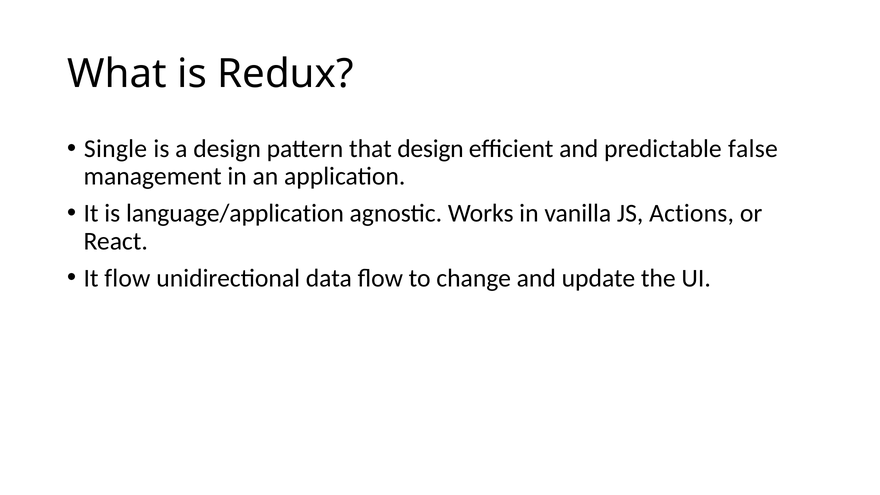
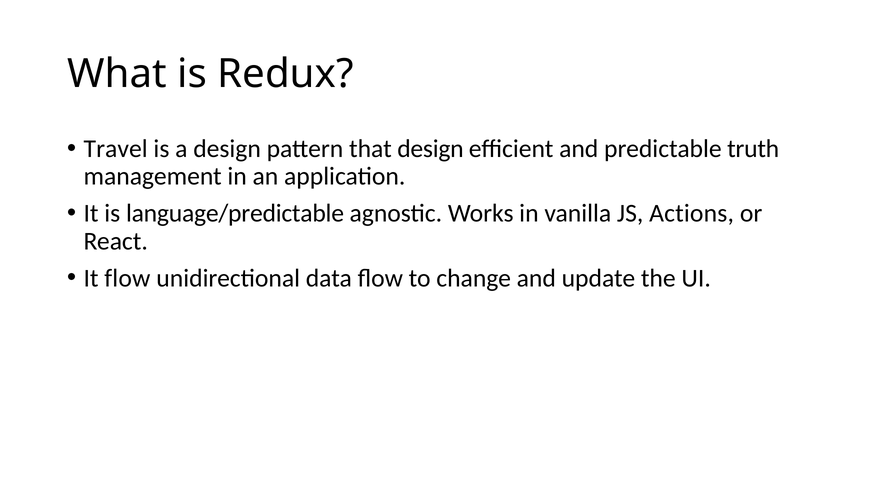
Single: Single -> Travel
false: false -> truth
language/application: language/application -> language/predictable
